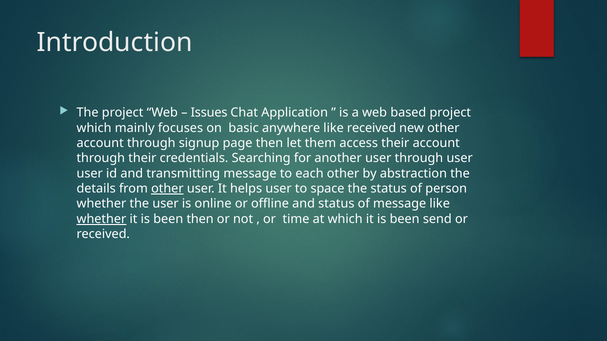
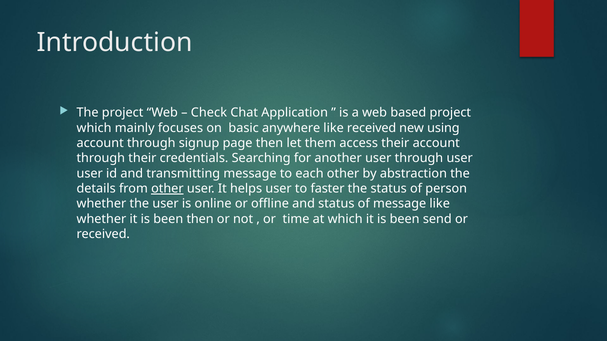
Issues: Issues -> Check
new other: other -> using
space: space -> faster
whether at (101, 219) underline: present -> none
